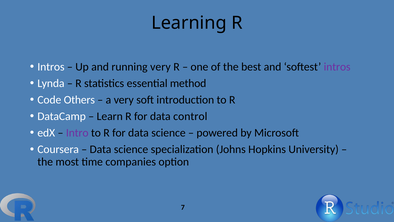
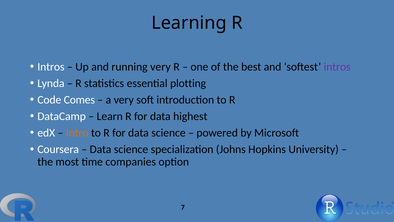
method: method -> plotting
Others: Others -> Comes
control: control -> highest
Intro colour: purple -> orange
